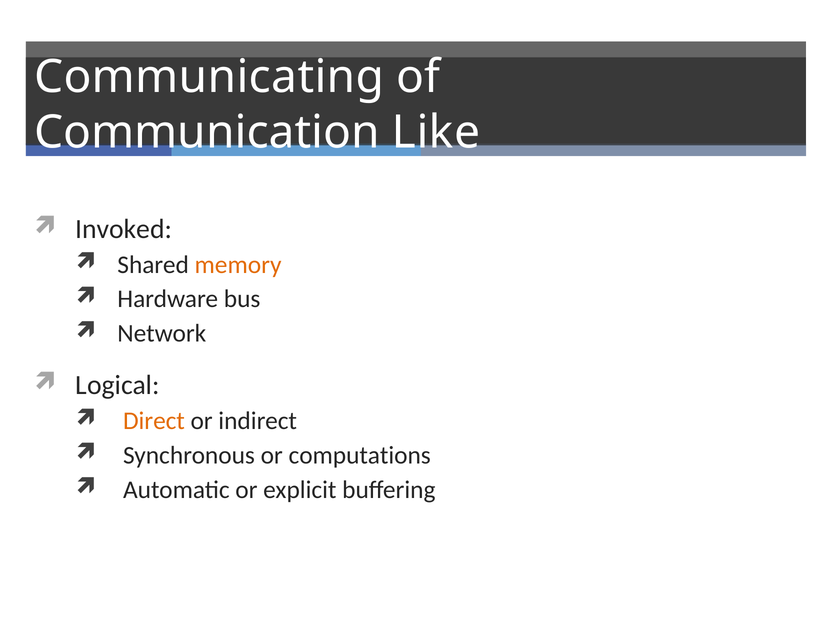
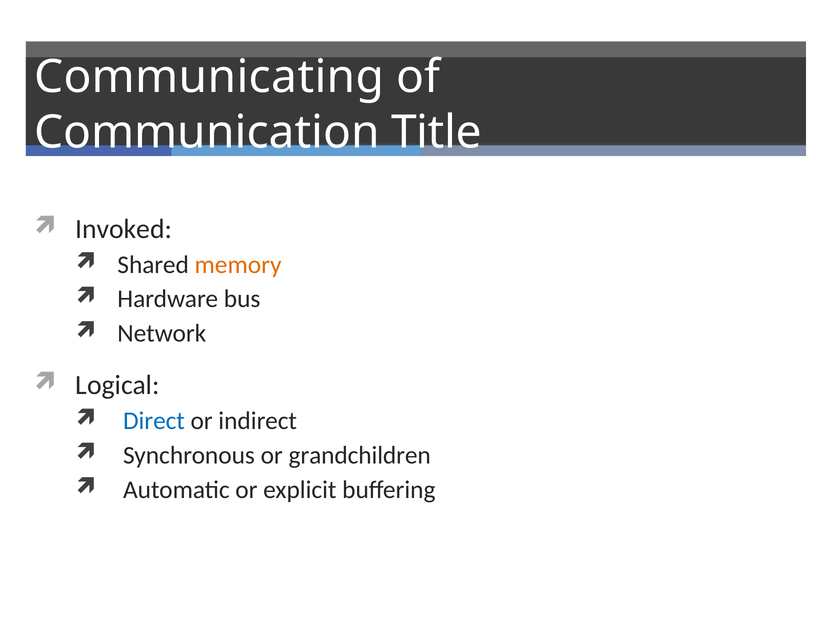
Like: Like -> Title
Direct colour: orange -> blue
computations: computations -> grandchildren
